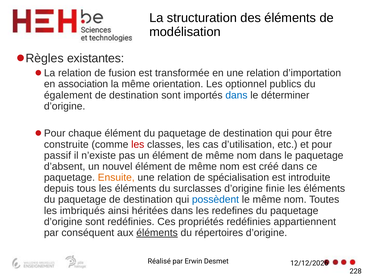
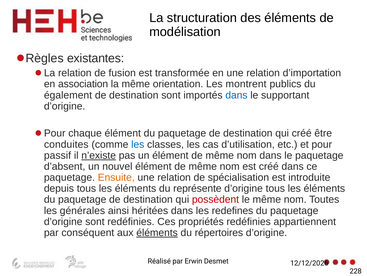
optionnel: optionnel -> montrent
déterminer: déterminer -> supportant
qui pour: pour -> créé
construite: construite -> conduites
les at (138, 144) colour: red -> blue
n’existe underline: none -> present
surclasses: surclasses -> représente
d’origine finie: finie -> tous
possèdent colour: blue -> red
imbriqués: imbriqués -> générales
